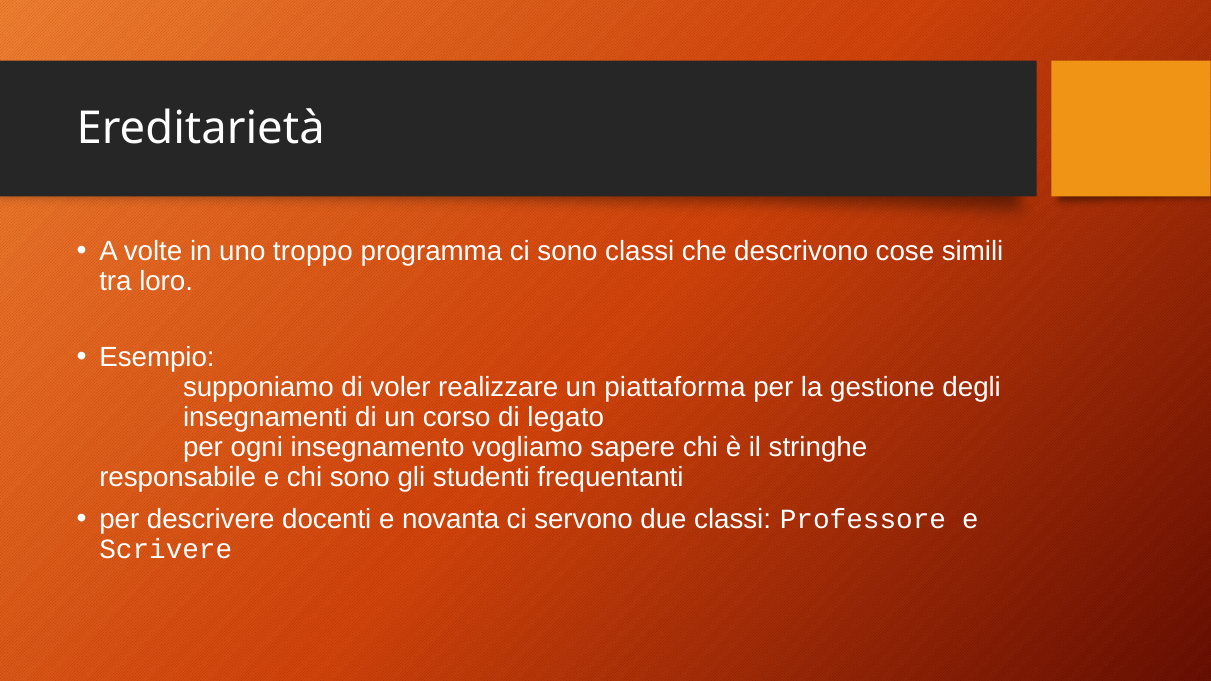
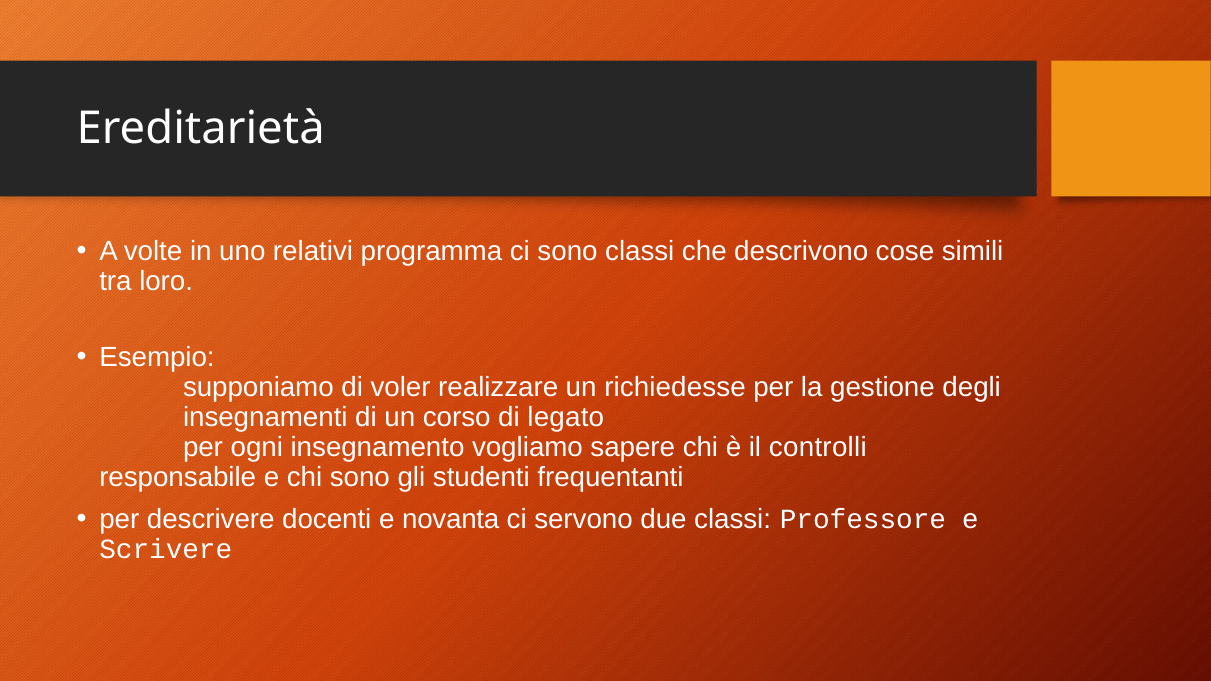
troppo: troppo -> relativi
piattaforma: piattaforma -> richiedesse
stringhe: stringhe -> controlli
